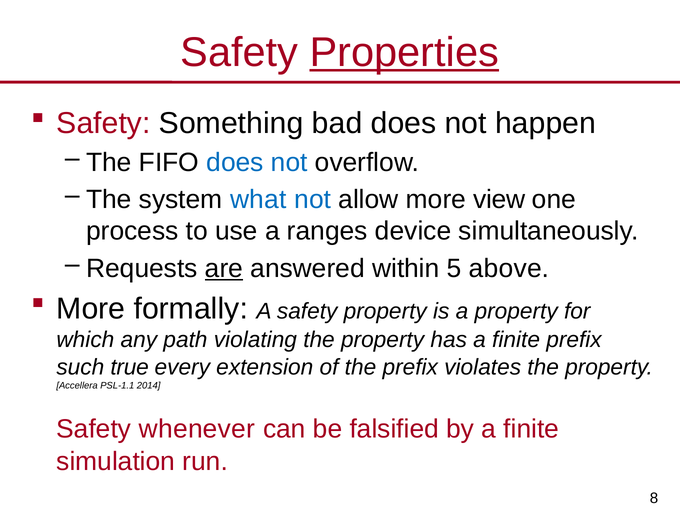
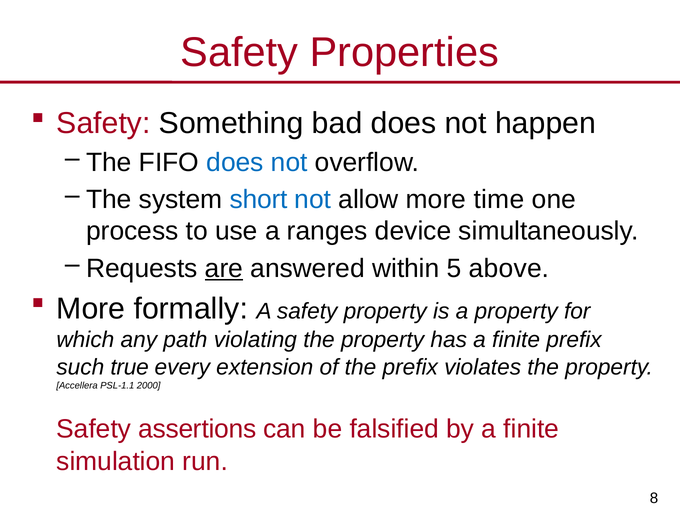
Properties underline: present -> none
what: what -> short
view: view -> time
2014: 2014 -> 2000
whenever: whenever -> assertions
